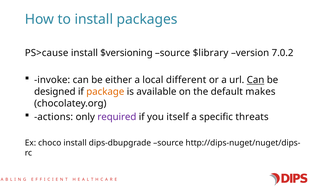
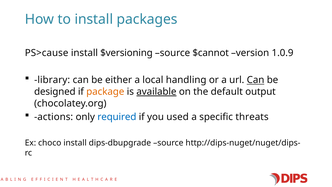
$library: $library -> $cannot
7.0.2: 7.0.2 -> 1.0.9
invoke: invoke -> library
different: different -> handling
available underline: none -> present
makes: makes -> output
required colour: purple -> blue
itself: itself -> used
